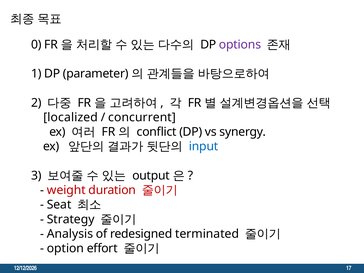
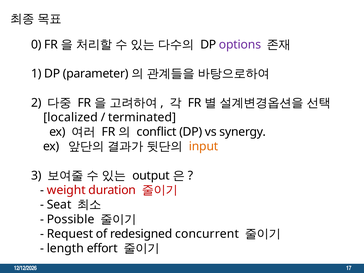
concurrent: concurrent -> terminated
input colour: blue -> orange
Strategy: Strategy -> Possible
Analysis: Analysis -> Request
terminated: terminated -> concurrent
option: option -> length
